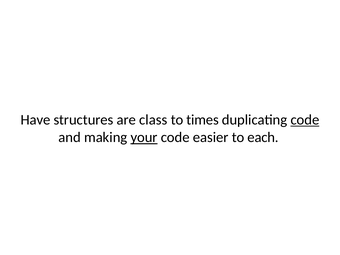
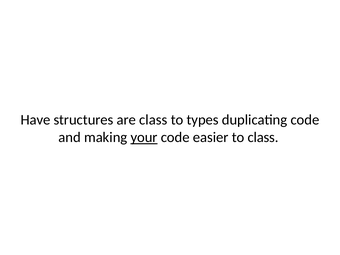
times: times -> types
code at (305, 120) underline: present -> none
to each: each -> class
